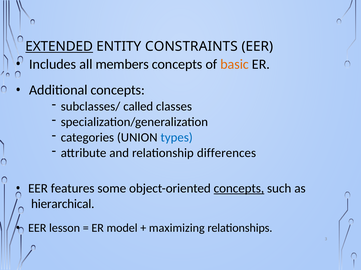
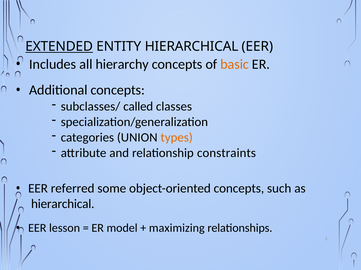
ENTITY CONSTRAINTS: CONSTRAINTS -> HIERARCHICAL
members: members -> hierarchy
types colour: blue -> orange
differences: differences -> constraints
features: features -> referred
concepts at (239, 189) underline: present -> none
